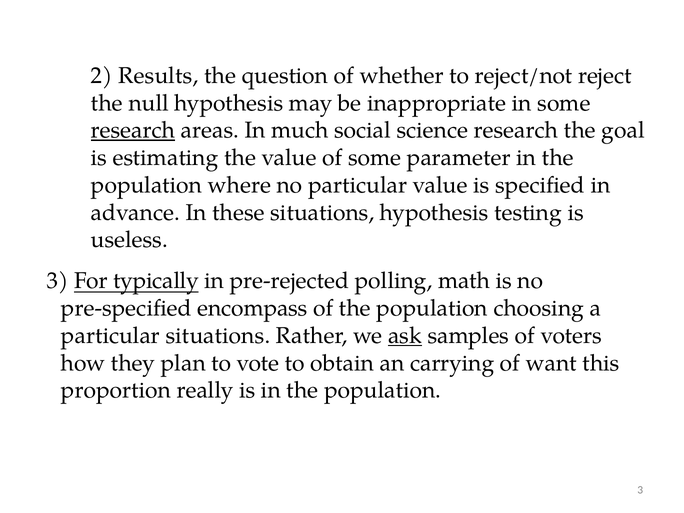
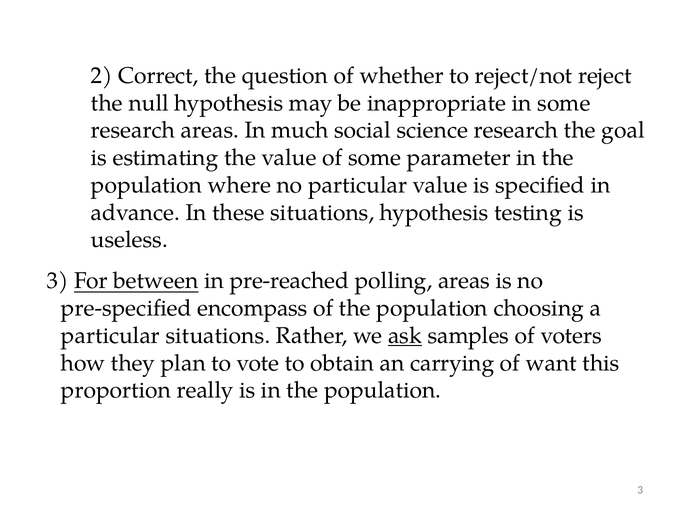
Results: Results -> Correct
research at (133, 130) underline: present -> none
typically: typically -> between
pre-rejected: pre-rejected -> pre-reached
polling math: math -> areas
